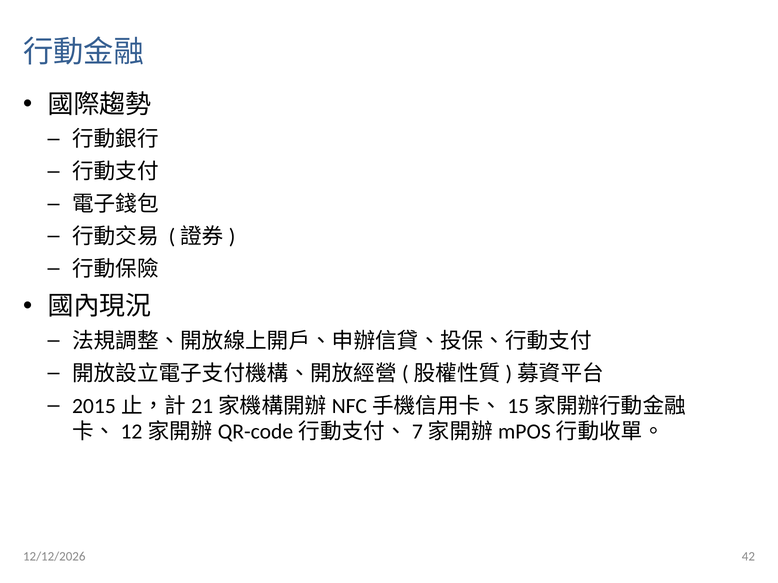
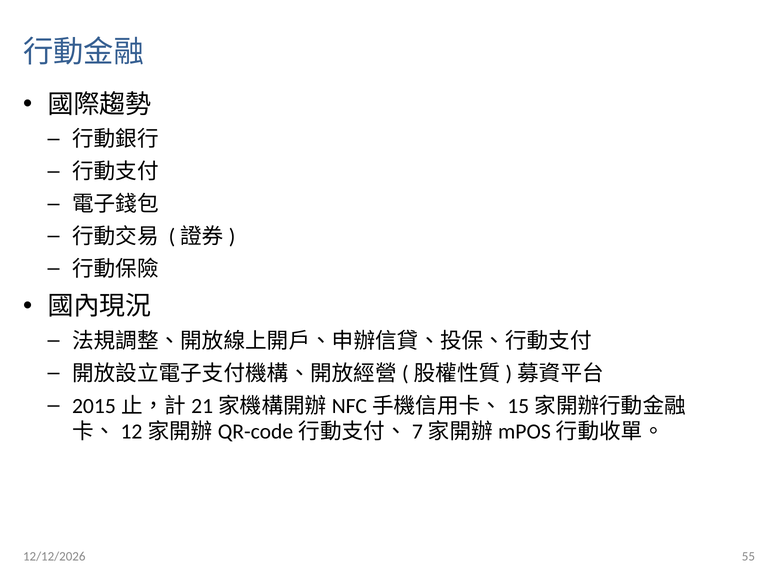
42: 42 -> 55
